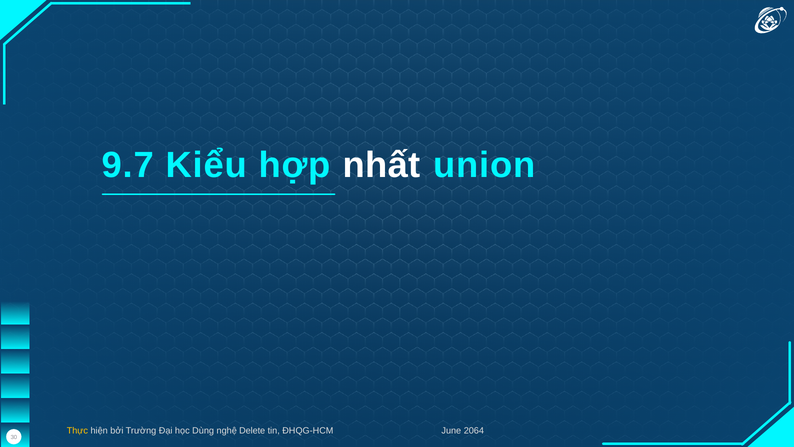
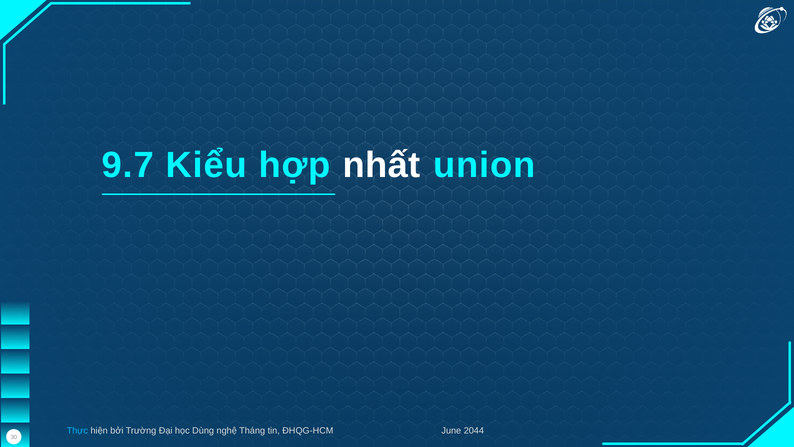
Thực colour: yellow -> light blue
Delete: Delete -> Tháng
2064: 2064 -> 2044
